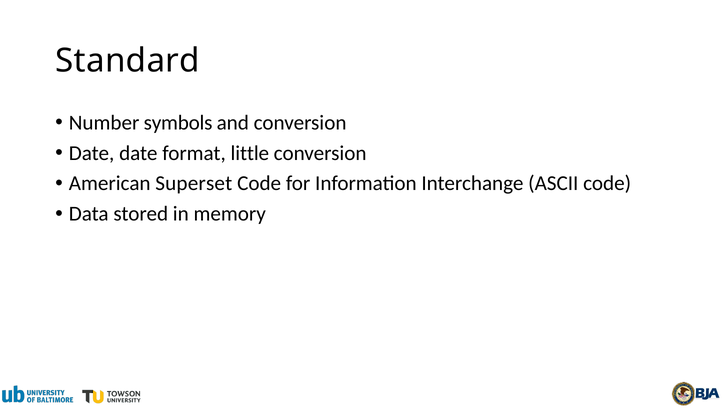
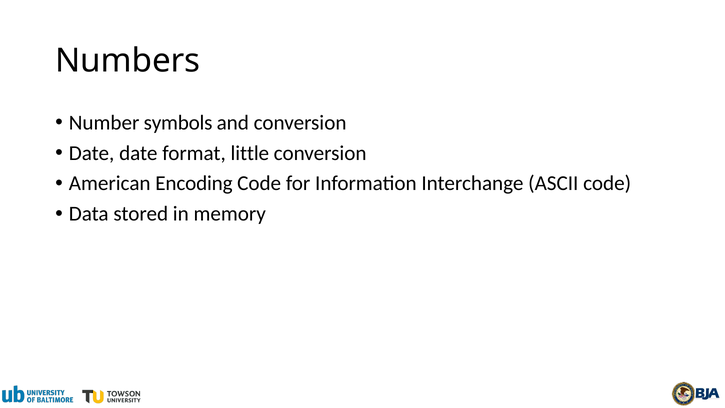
Standard: Standard -> Numbers
Superset: Superset -> Encoding
